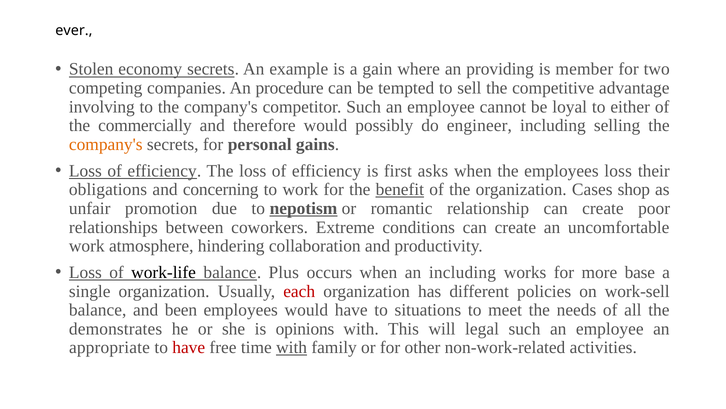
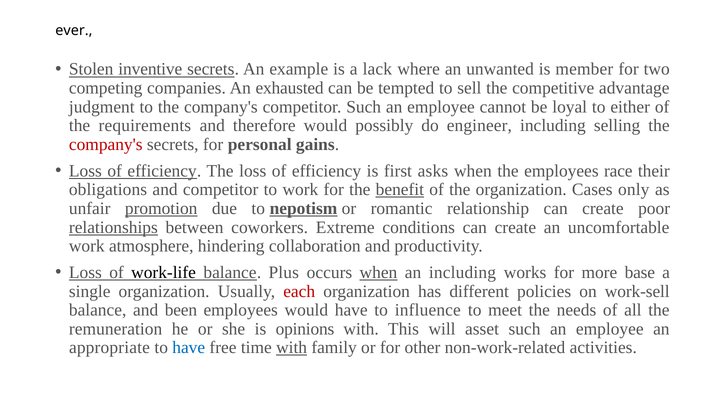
economy: economy -> inventive
gain: gain -> lack
providing: providing -> unwanted
procedure: procedure -> exhausted
involving: involving -> judgment
commercially: commercially -> requirements
company's at (106, 144) colour: orange -> red
employees loss: loss -> race
and concerning: concerning -> competitor
shop: shop -> only
promotion underline: none -> present
relationships underline: none -> present
when at (378, 272) underline: none -> present
situations: situations -> influence
demonstrates: demonstrates -> remuneration
legal: legal -> asset
have at (189, 347) colour: red -> blue
